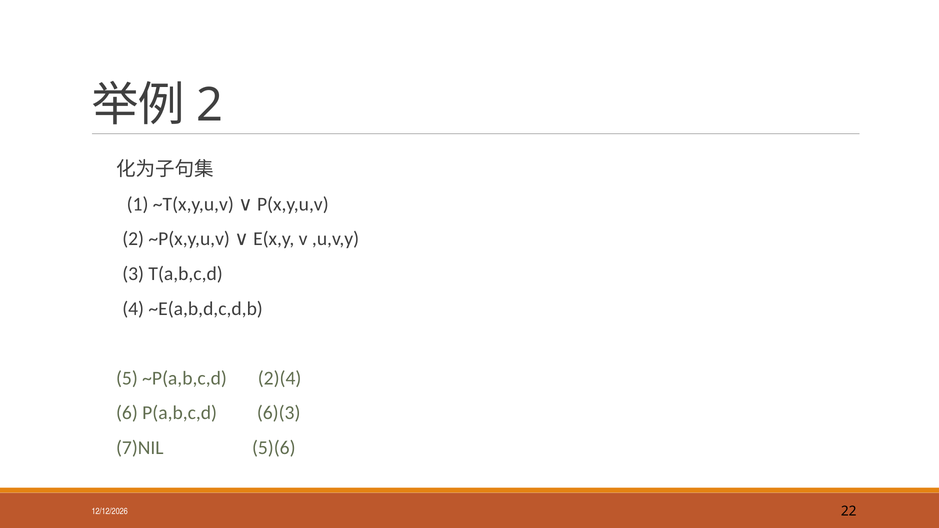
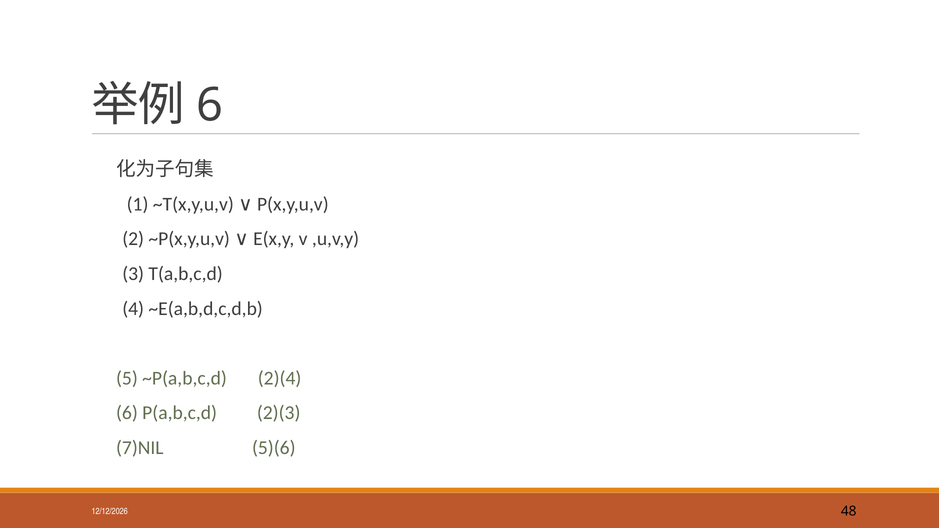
2 at (210, 105): 2 -> 6
6)(3: 6)(3 -> 2)(3
22: 22 -> 48
